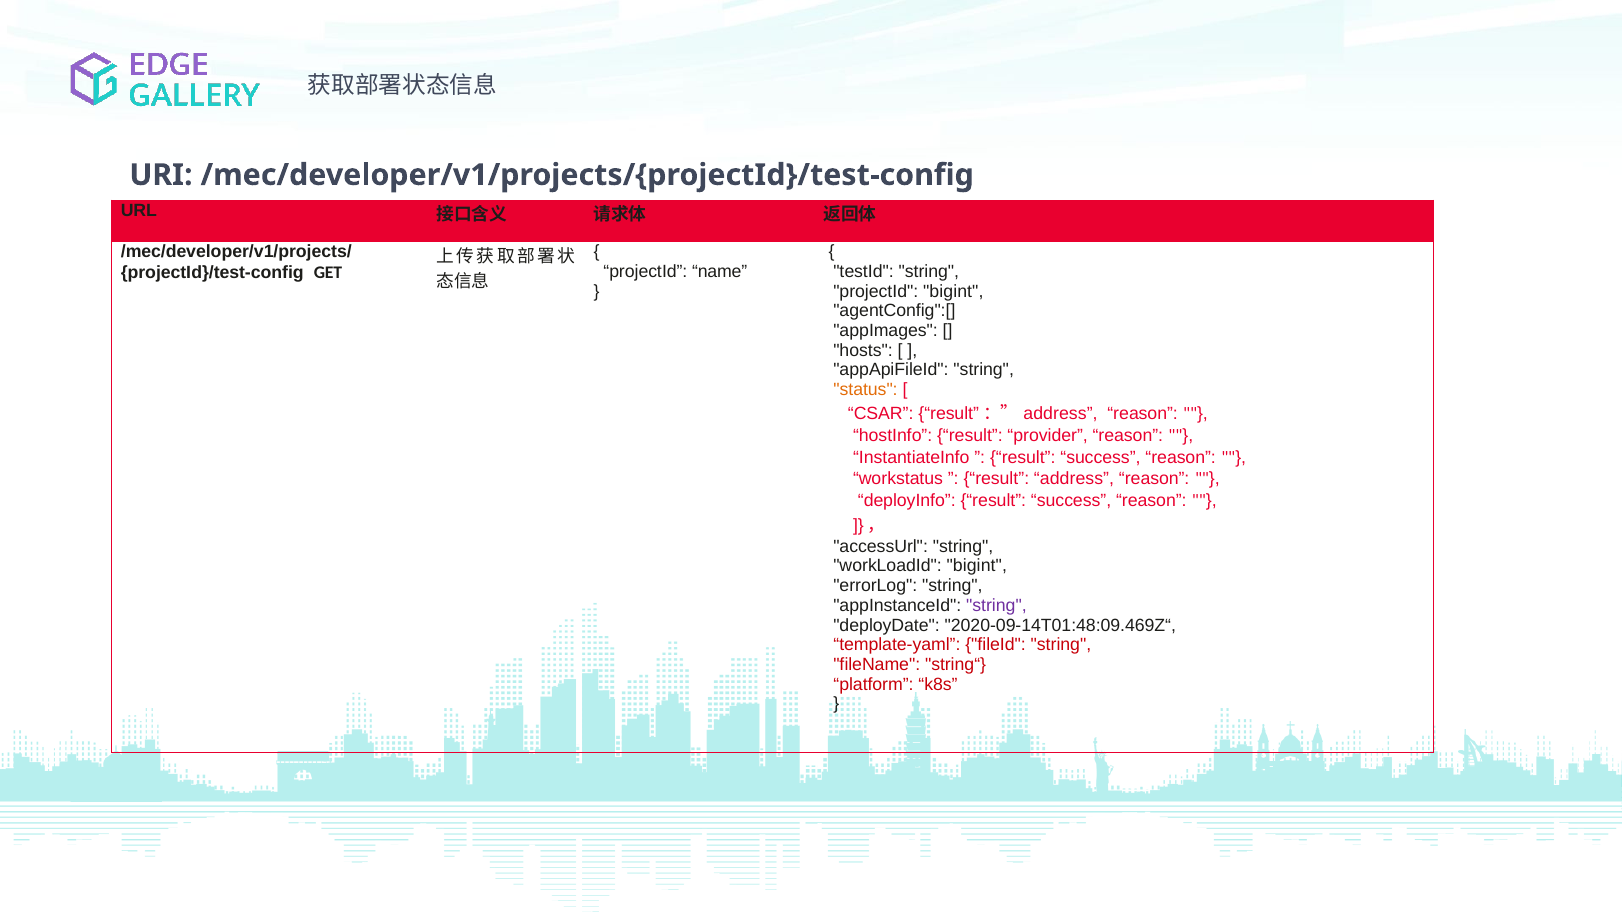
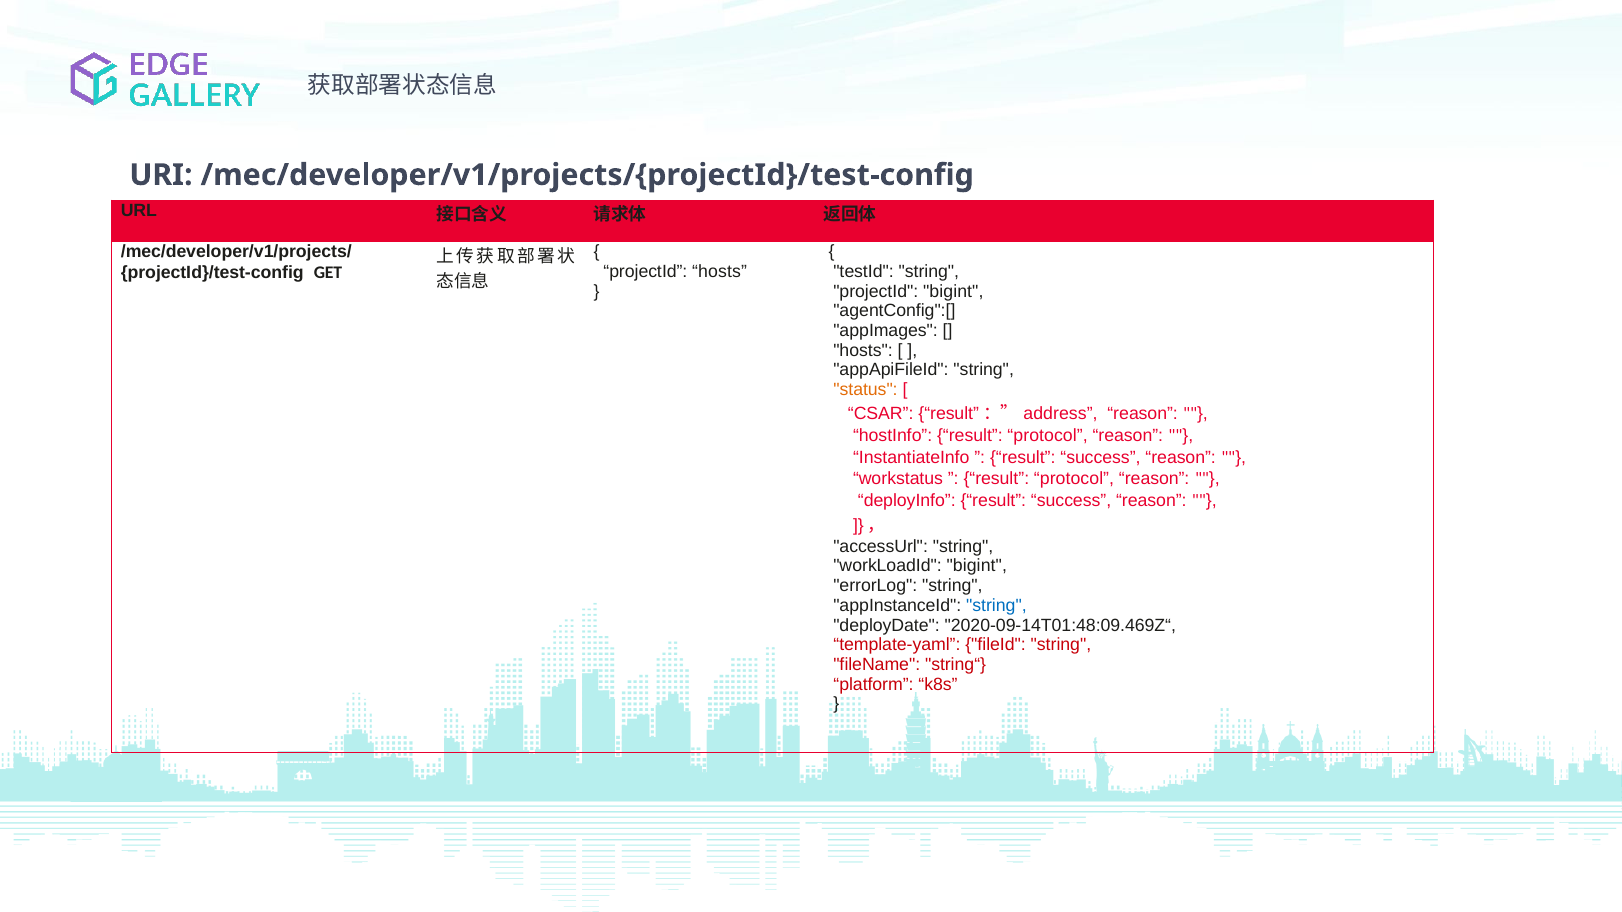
projectId name: name -> hosts
hostInfo result provider: provider -> protocol
address at (1074, 479): address -> protocol
string at (996, 606) colour: purple -> blue
